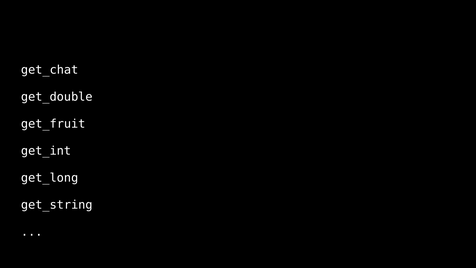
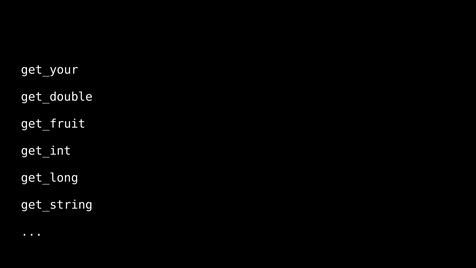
get_chat: get_chat -> get_your
